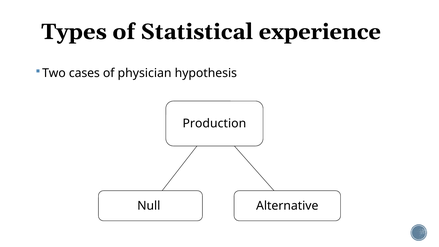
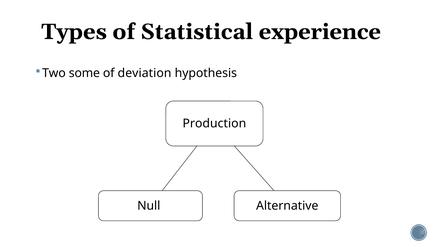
cases: cases -> some
physician: physician -> deviation
